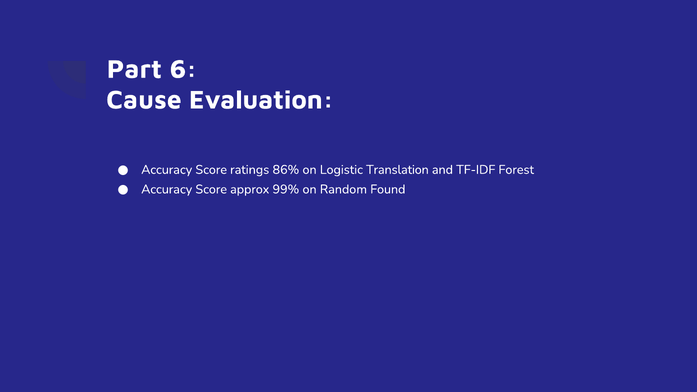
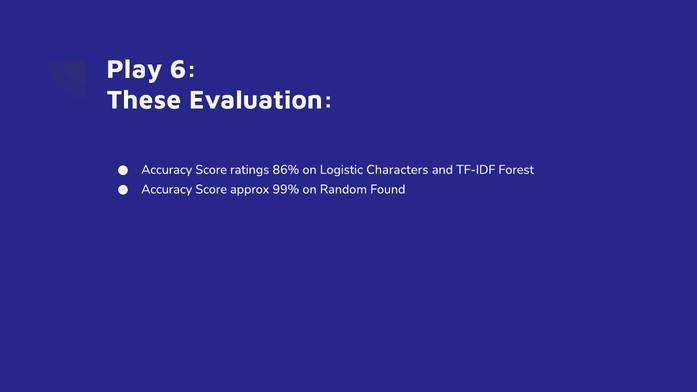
Part: Part -> Play
Cause: Cause -> These
Translation: Translation -> Characters
